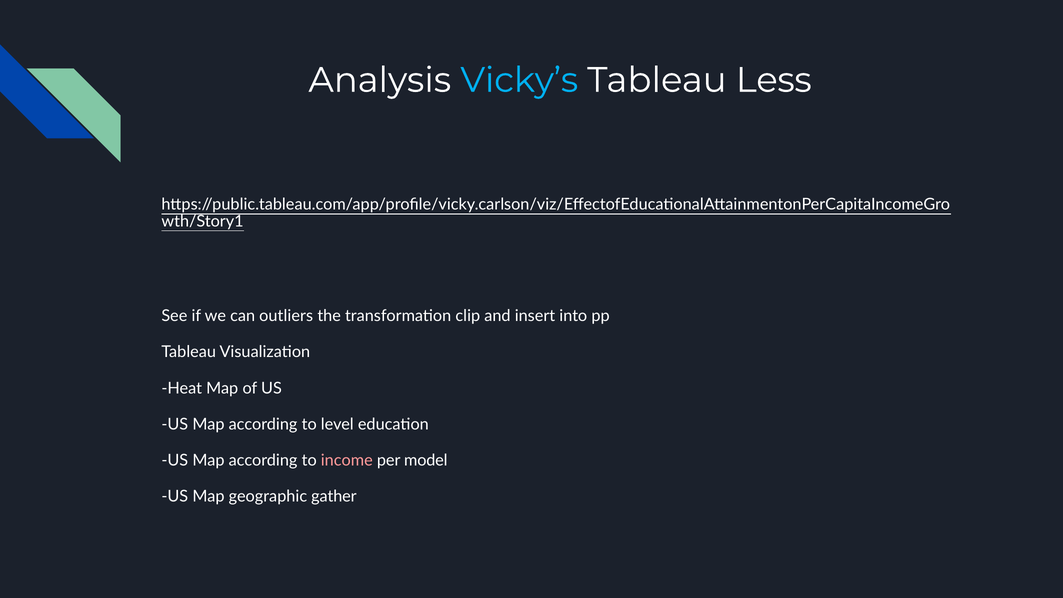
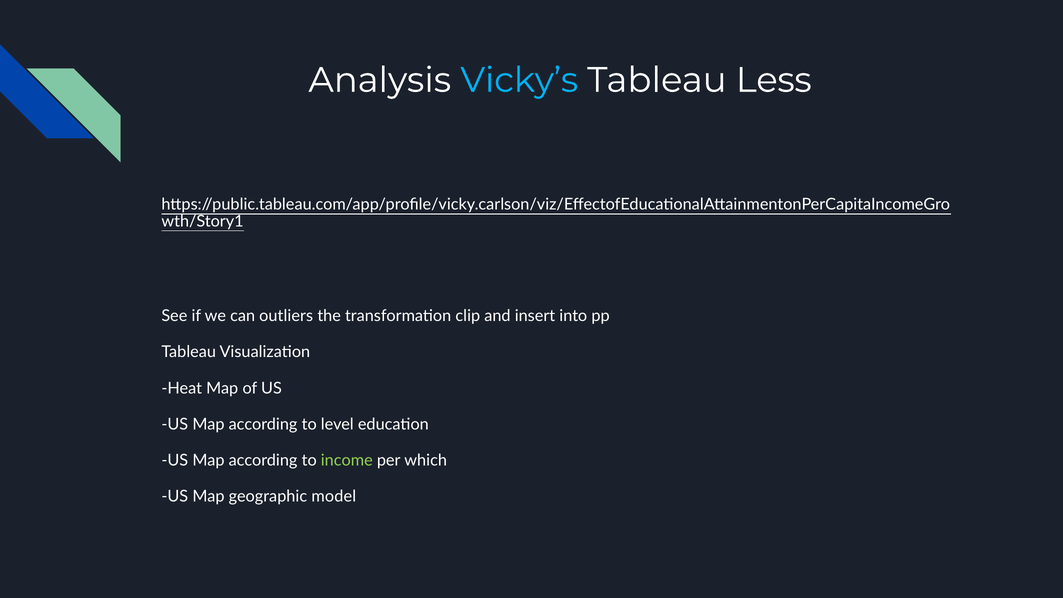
income colour: pink -> light green
model: model -> which
gather: gather -> model
